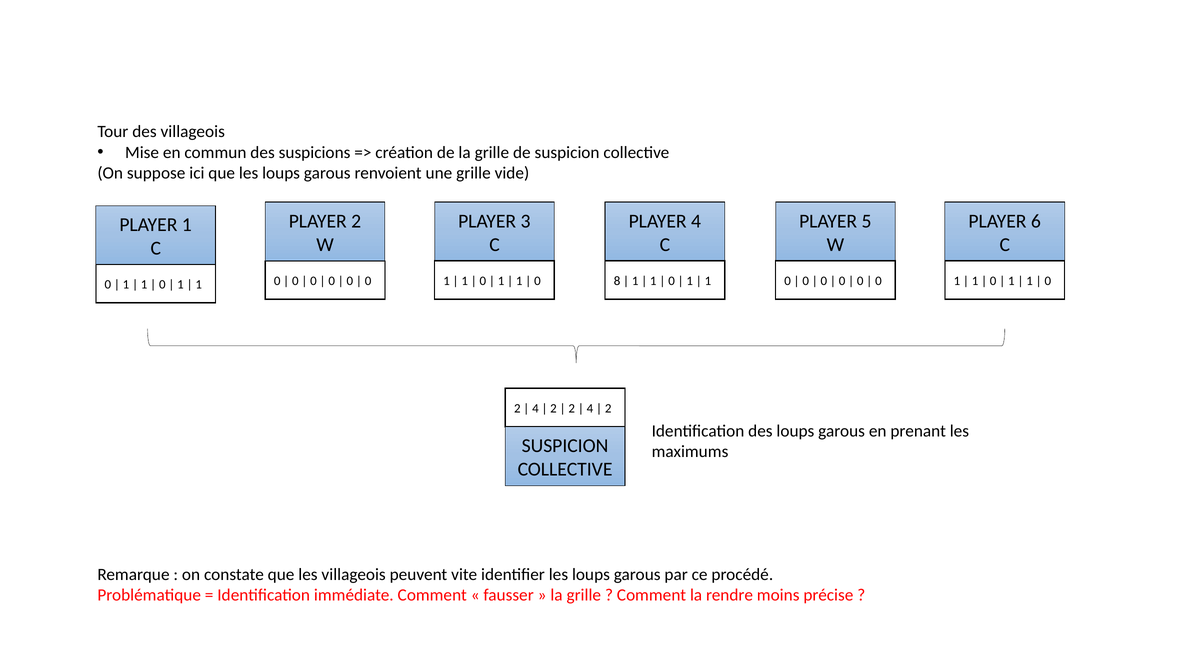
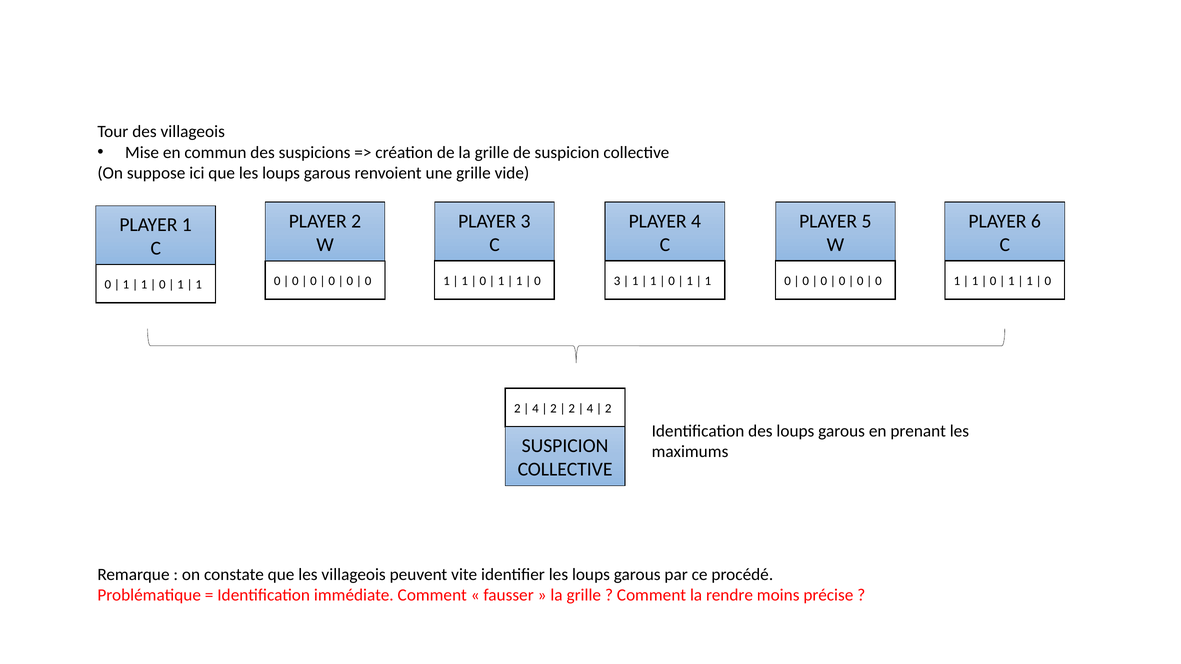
0 8: 8 -> 3
